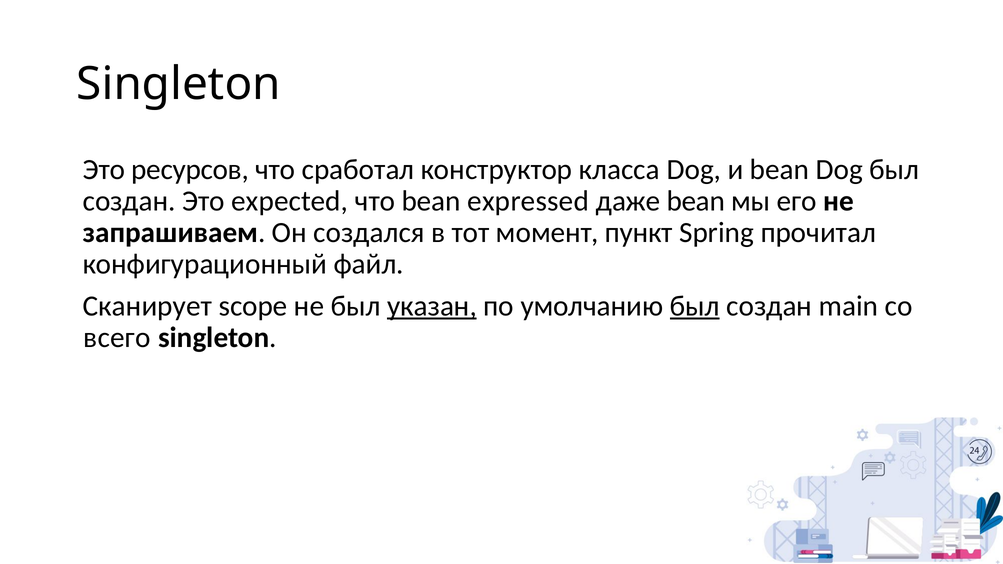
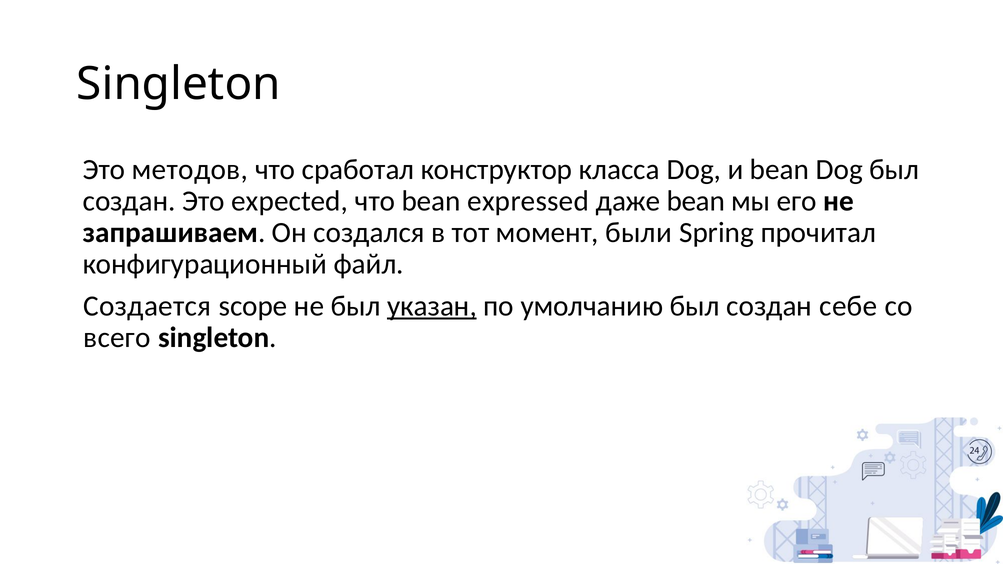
ресурсов: ресурсов -> методов
пункт: пункт -> были
Сканирует: Сканирует -> Создается
был at (695, 306) underline: present -> none
main: main -> себе
